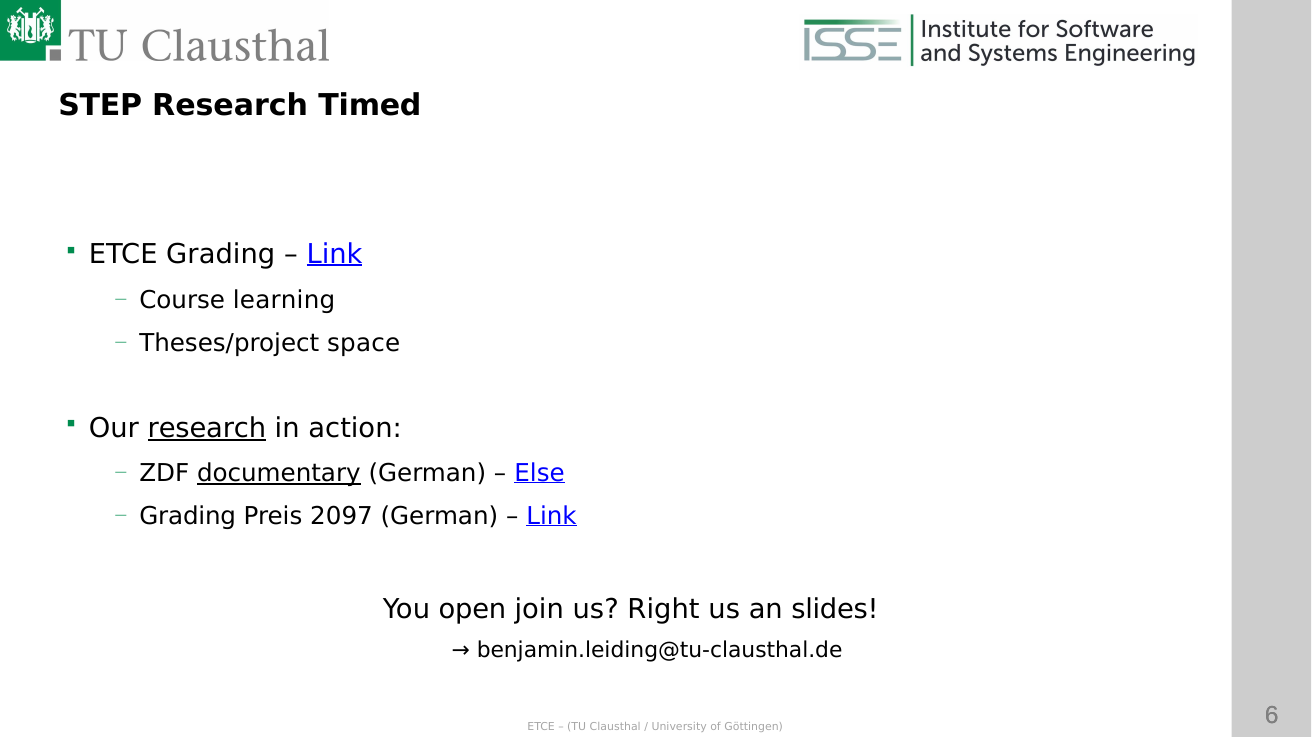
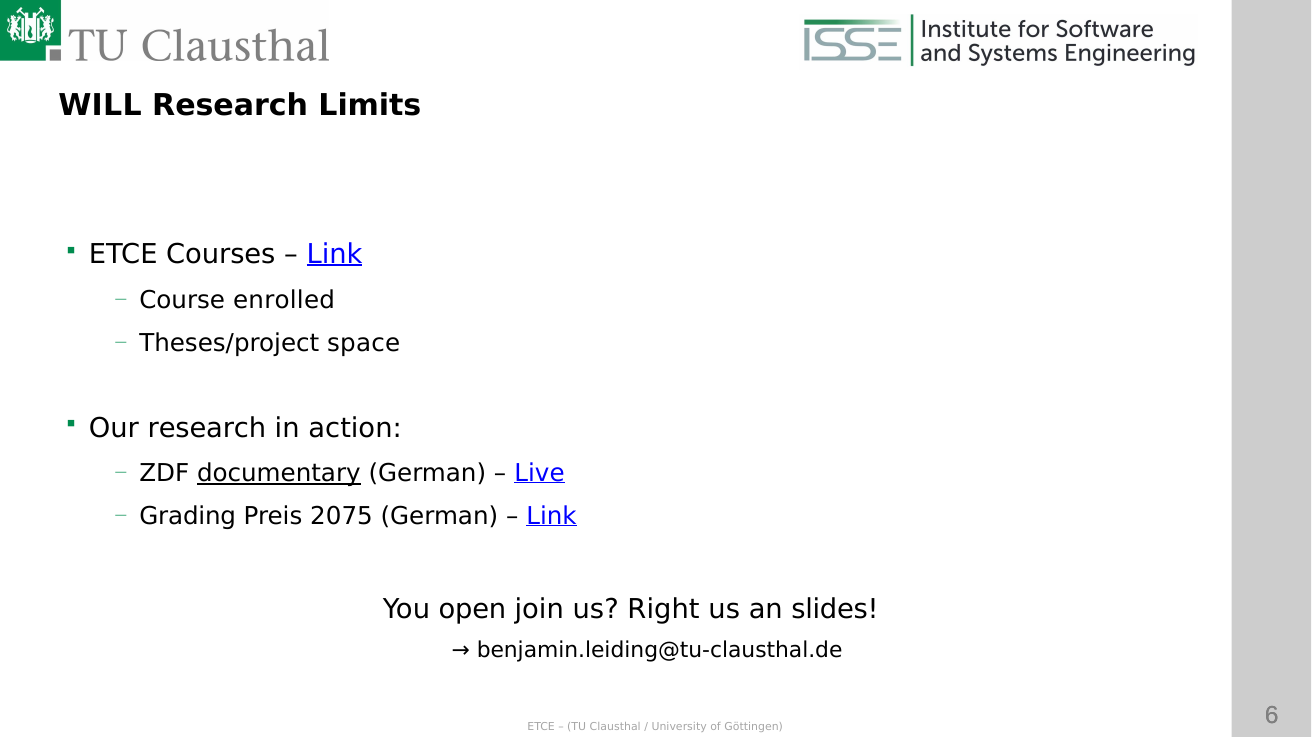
STEP: STEP -> WILL
Timed: Timed -> Limits
ETCE Grading: Grading -> Courses
learning: learning -> enrolled
research at (207, 428) underline: present -> none
Else: Else -> Live
2097: 2097 -> 2075
